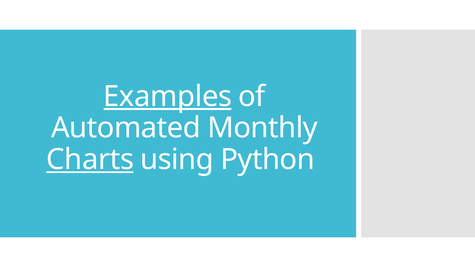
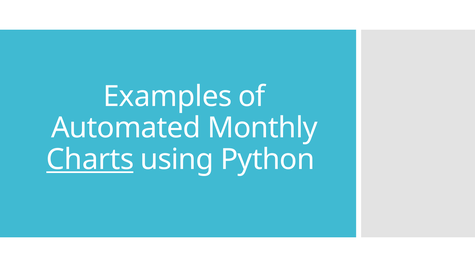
Examples underline: present -> none
